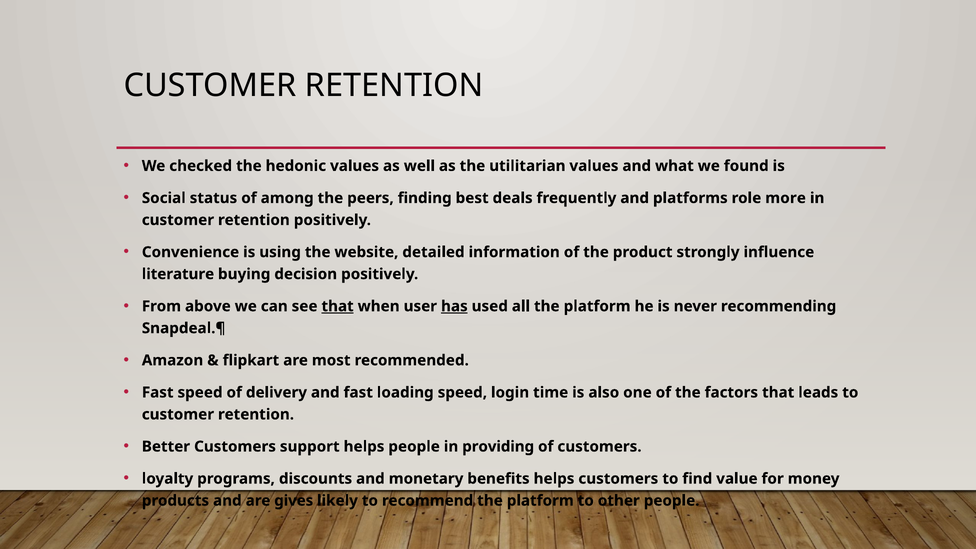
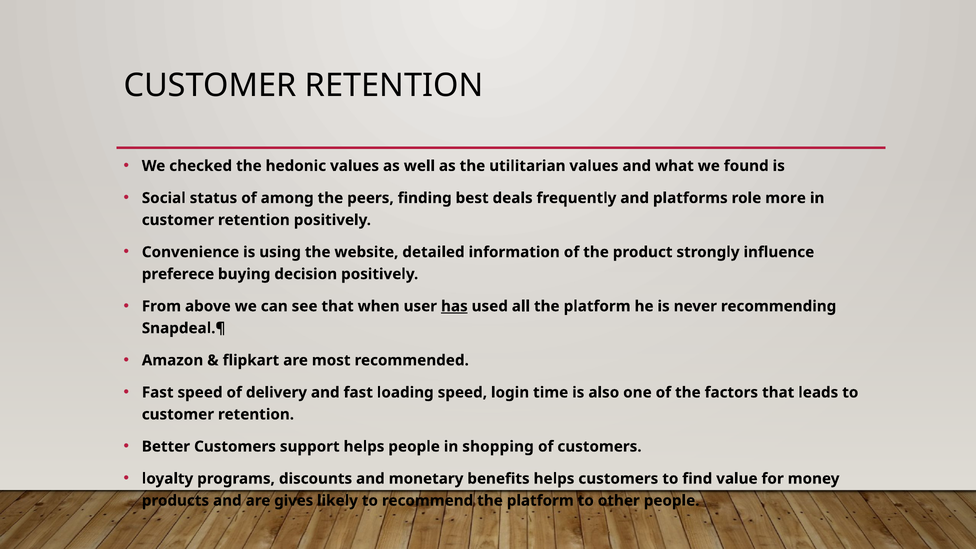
literature: literature -> preferece
that at (338, 306) underline: present -> none
providing: providing -> shopping
